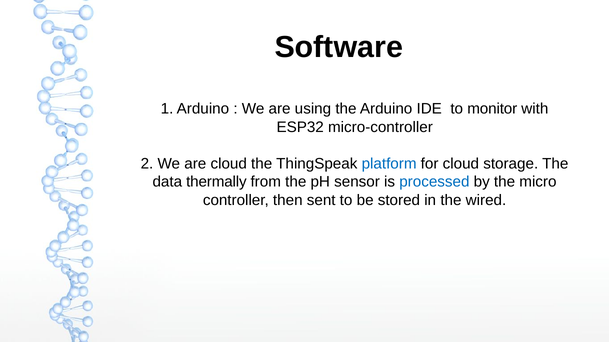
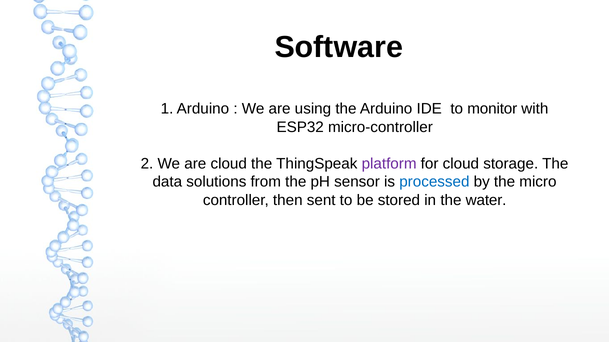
platform colour: blue -> purple
thermally: thermally -> solutions
wired: wired -> water
